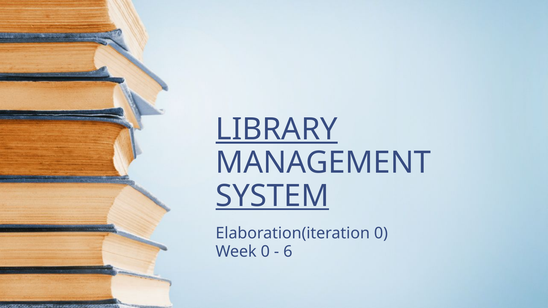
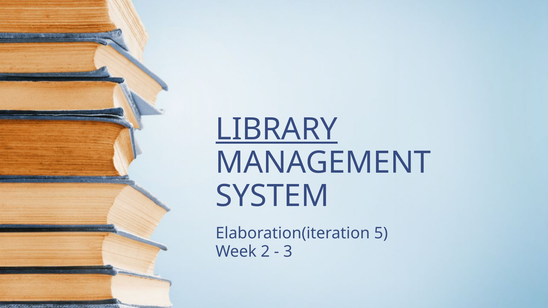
SYSTEM underline: present -> none
Elaboration(iteration 0: 0 -> 5
Week 0: 0 -> 2
6: 6 -> 3
